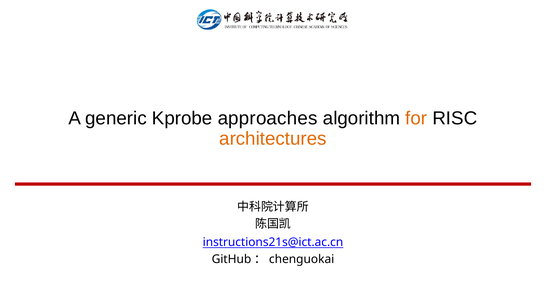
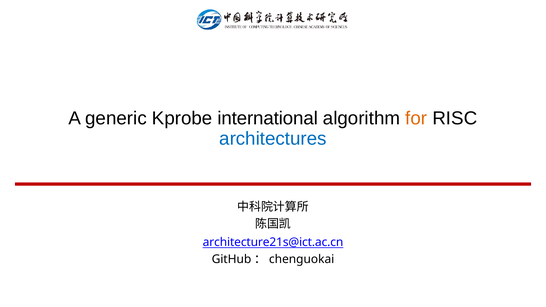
approaches: approaches -> international
architectures colour: orange -> blue
instructions21s@ict.ac.cn: instructions21s@ict.ac.cn -> architecture21s@ict.ac.cn
